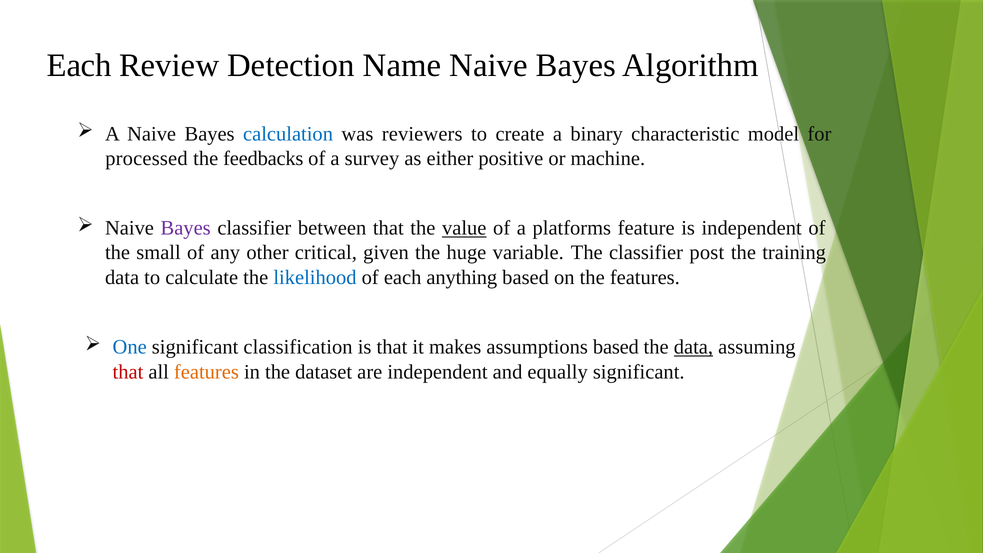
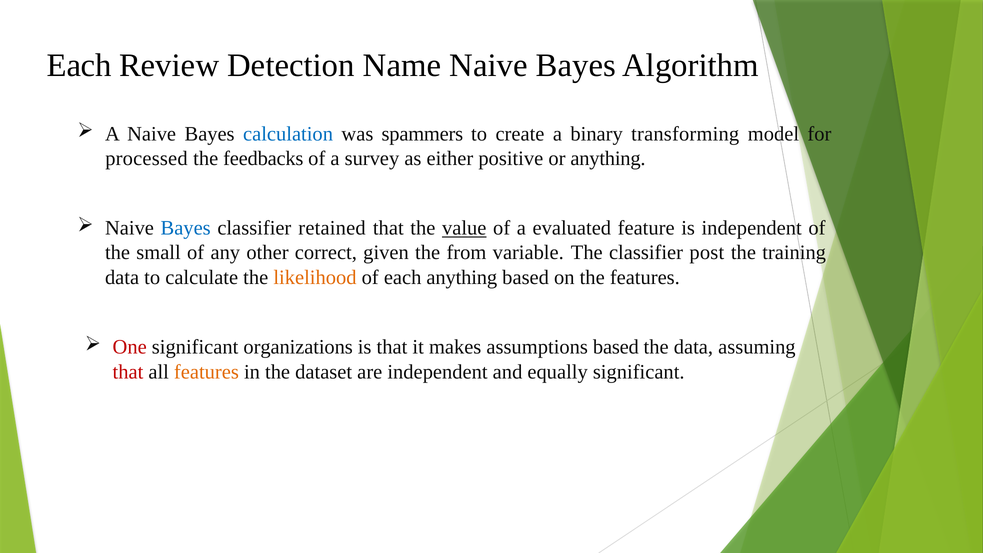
reviewers: reviewers -> spammers
characteristic: characteristic -> transforming
or machine: machine -> anything
Bayes at (186, 228) colour: purple -> blue
between: between -> retained
platforms: platforms -> evaluated
critical: critical -> correct
huge: huge -> from
likelihood colour: blue -> orange
One colour: blue -> red
classification: classification -> organizations
data at (693, 347) underline: present -> none
